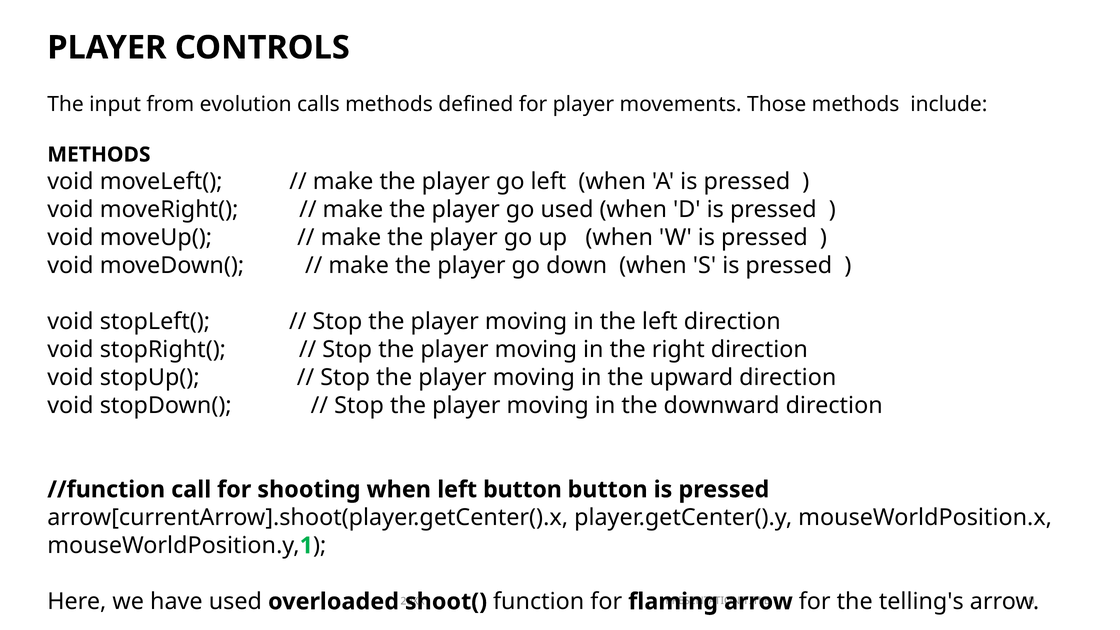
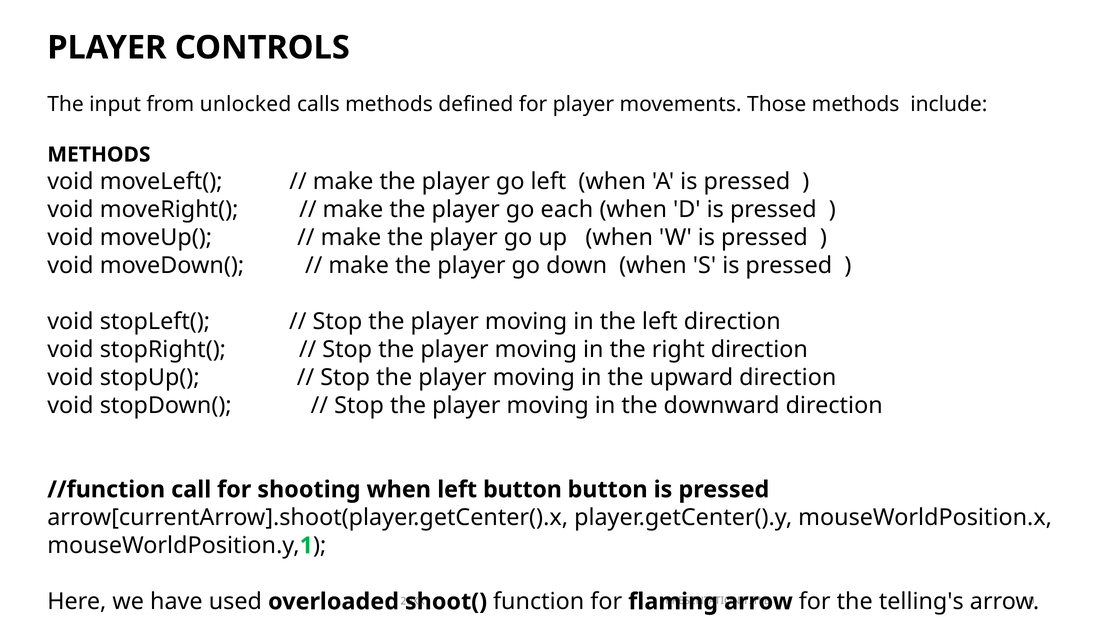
evolution: evolution -> unlocked
go used: used -> each
